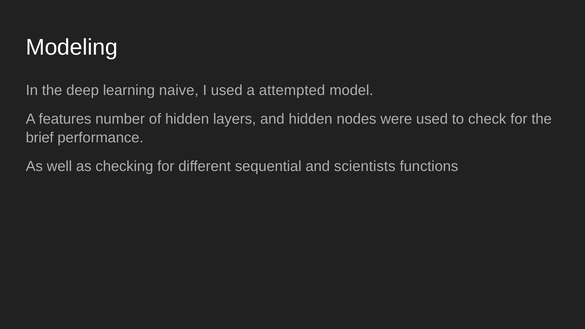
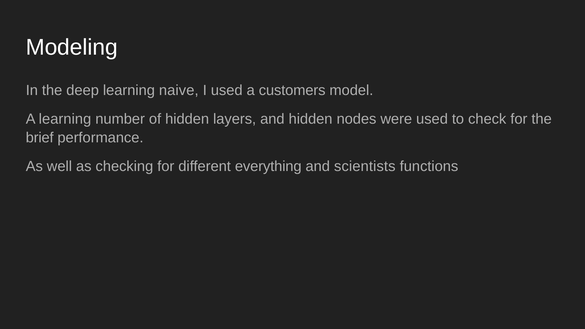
attempted: attempted -> customers
A features: features -> learning
sequential: sequential -> everything
